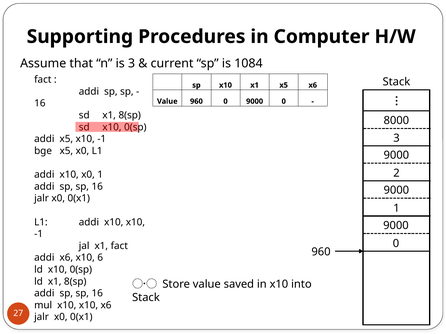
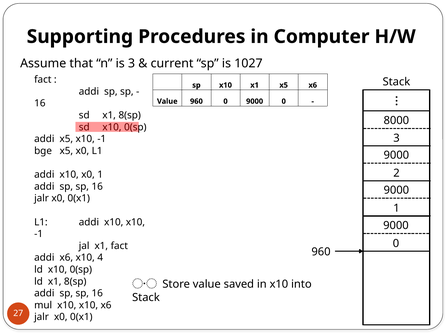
1084: 1084 -> 1027
6: 6 -> 4
